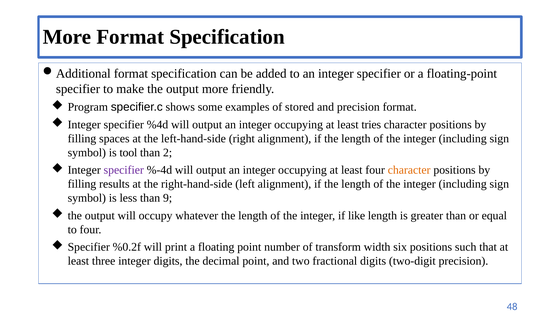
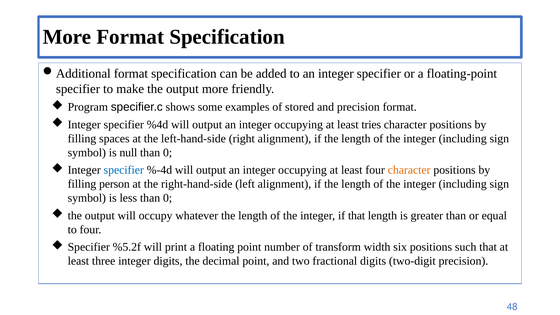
tool: tool -> null
2 at (168, 153): 2 -> 0
specifier at (124, 170) colour: purple -> blue
results: results -> person
less than 9: 9 -> 0
if like: like -> that
%0.2f: %0.2f -> %5.2f
